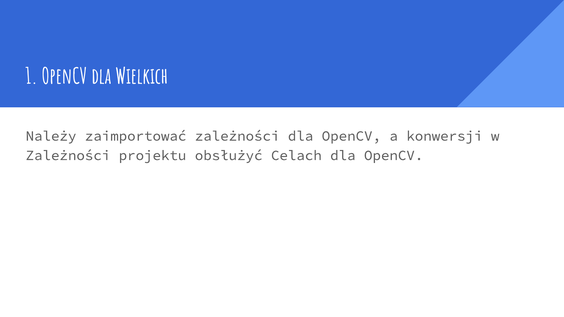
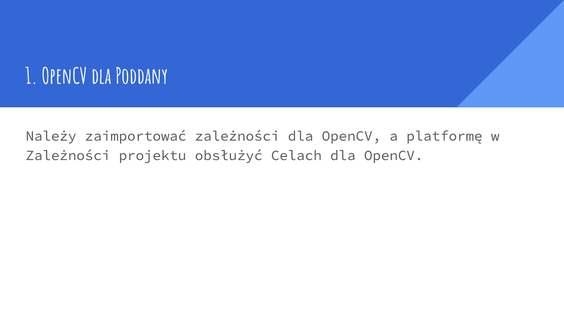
Wielkich: Wielkich -> Poddany
konwersji: konwersji -> platformę
